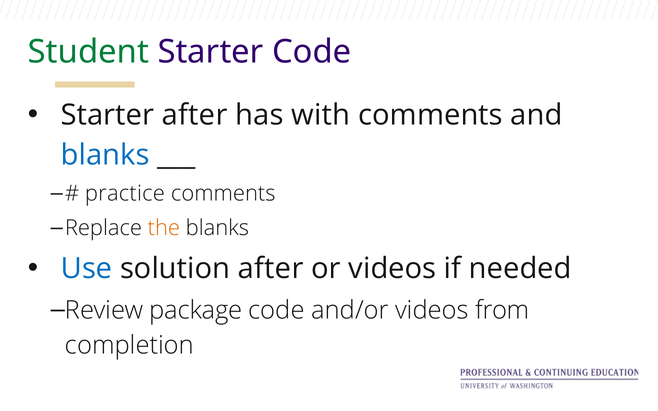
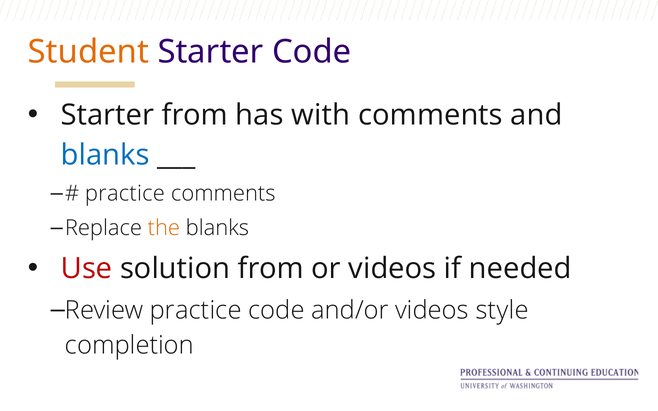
Student colour: green -> orange
Starter after: after -> from
Use colour: blue -> red
solution after: after -> from
Review package: package -> practice
from: from -> style
